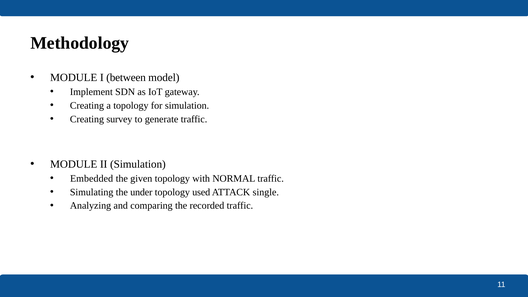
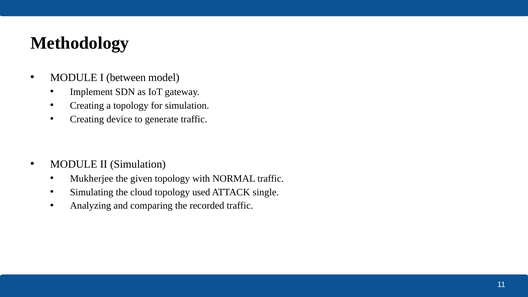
survey: survey -> device
Embedded: Embedded -> Mukherjee
under: under -> cloud
